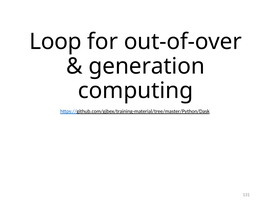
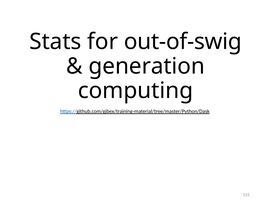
Loop: Loop -> Stats
out-of-over: out-of-over -> out-of-swig
